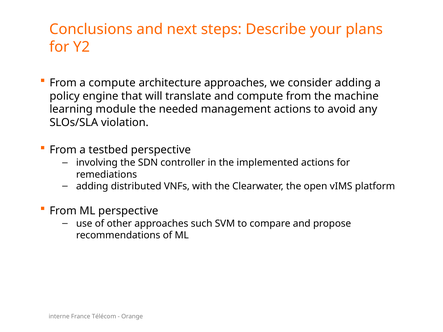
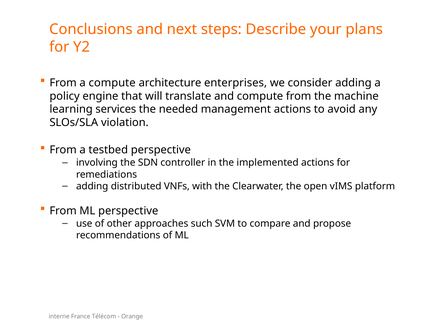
architecture approaches: approaches -> enterprises
module: module -> services
